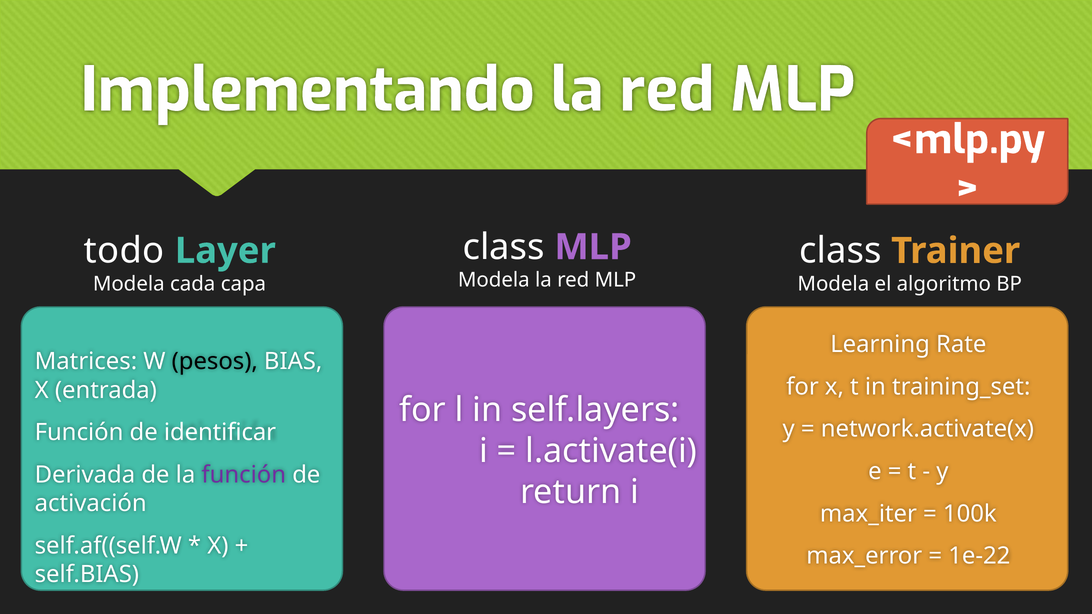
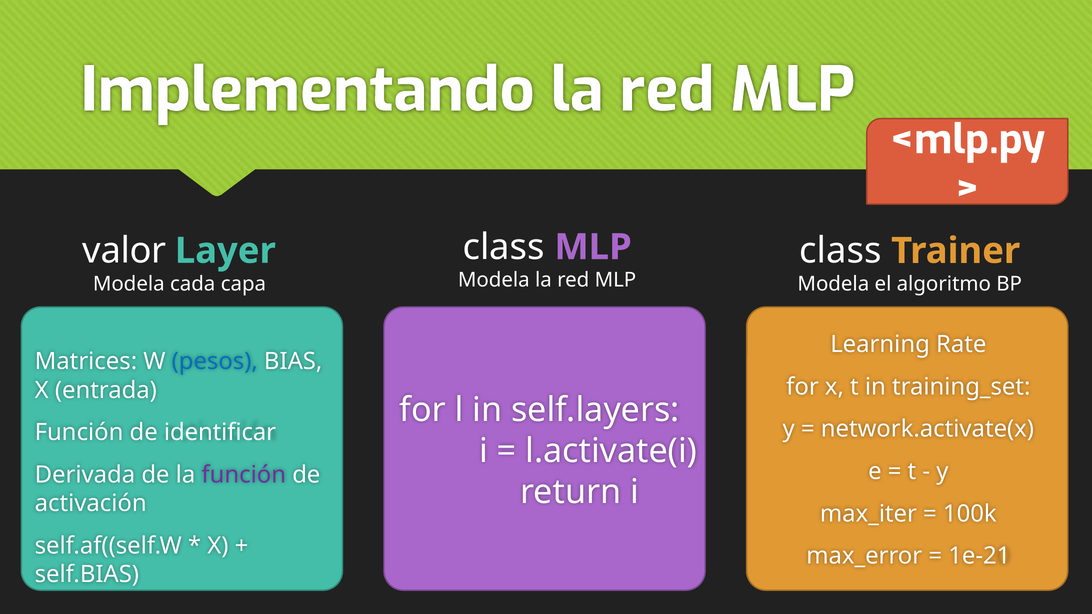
todo: todo -> valor
pesos colour: black -> blue
1e-22: 1e-22 -> 1e-21
